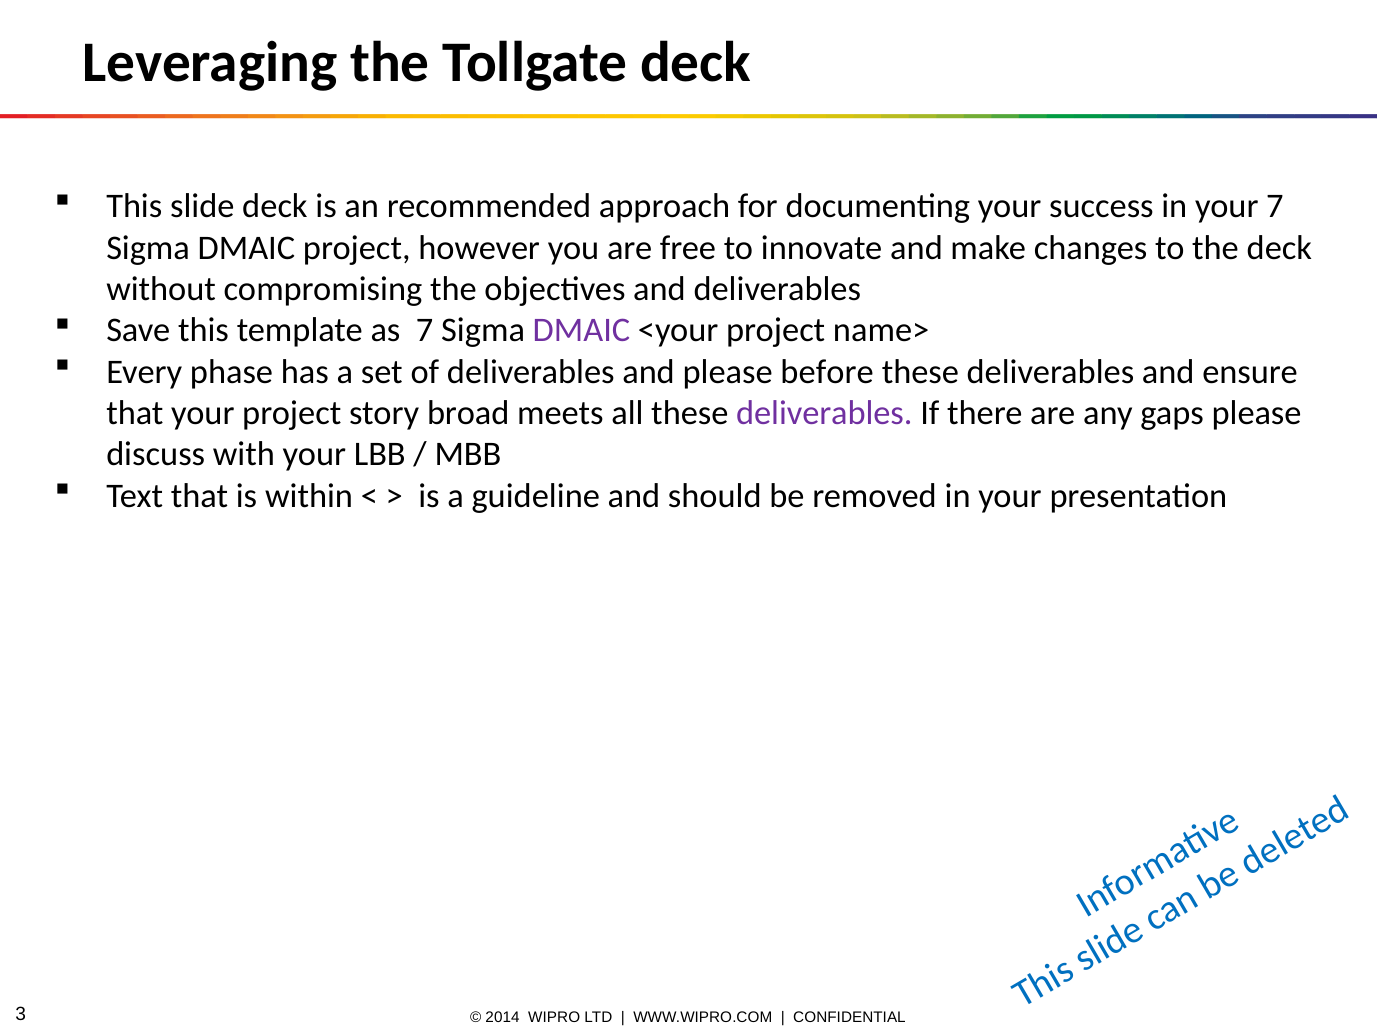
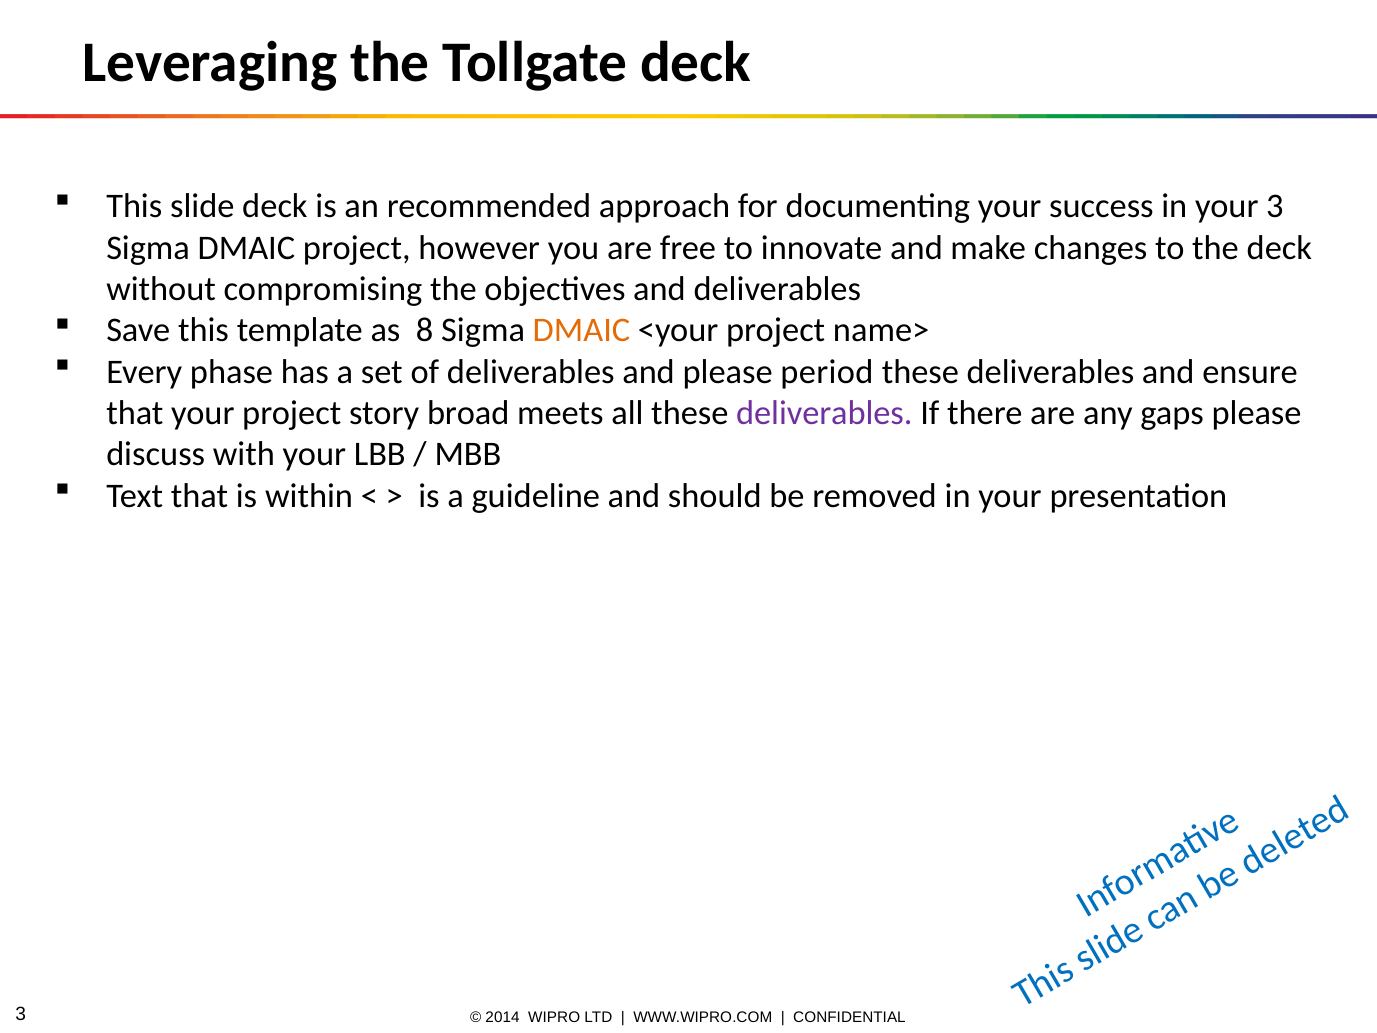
your 7: 7 -> 3
as 7: 7 -> 8
DMAIC at (581, 330) colour: purple -> orange
before: before -> period
